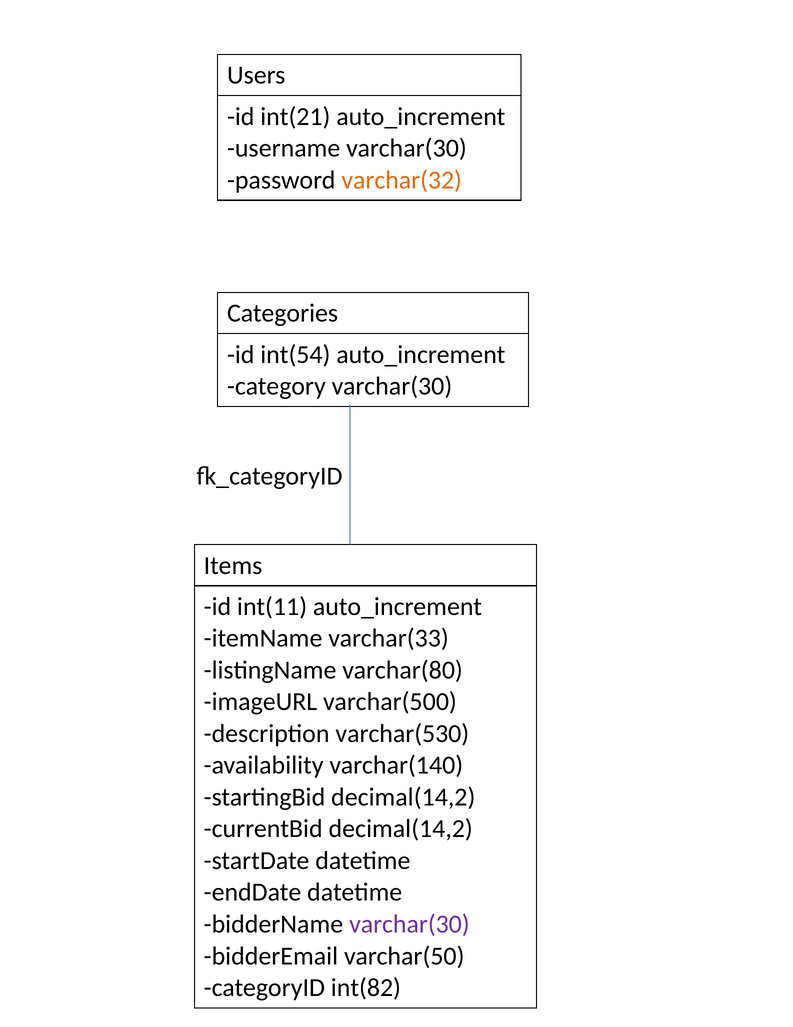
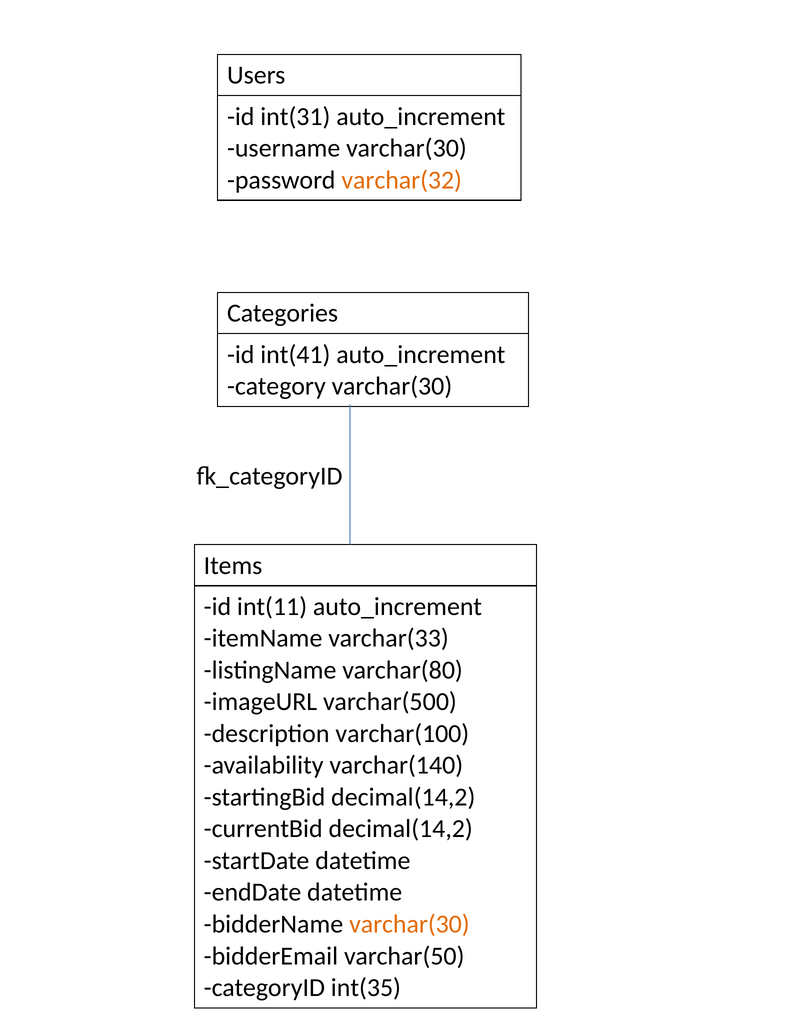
int(21: int(21 -> int(31
int(54: int(54 -> int(41
varchar(530: varchar(530 -> varchar(100
varchar(30 at (409, 924) colour: purple -> orange
int(82: int(82 -> int(35
